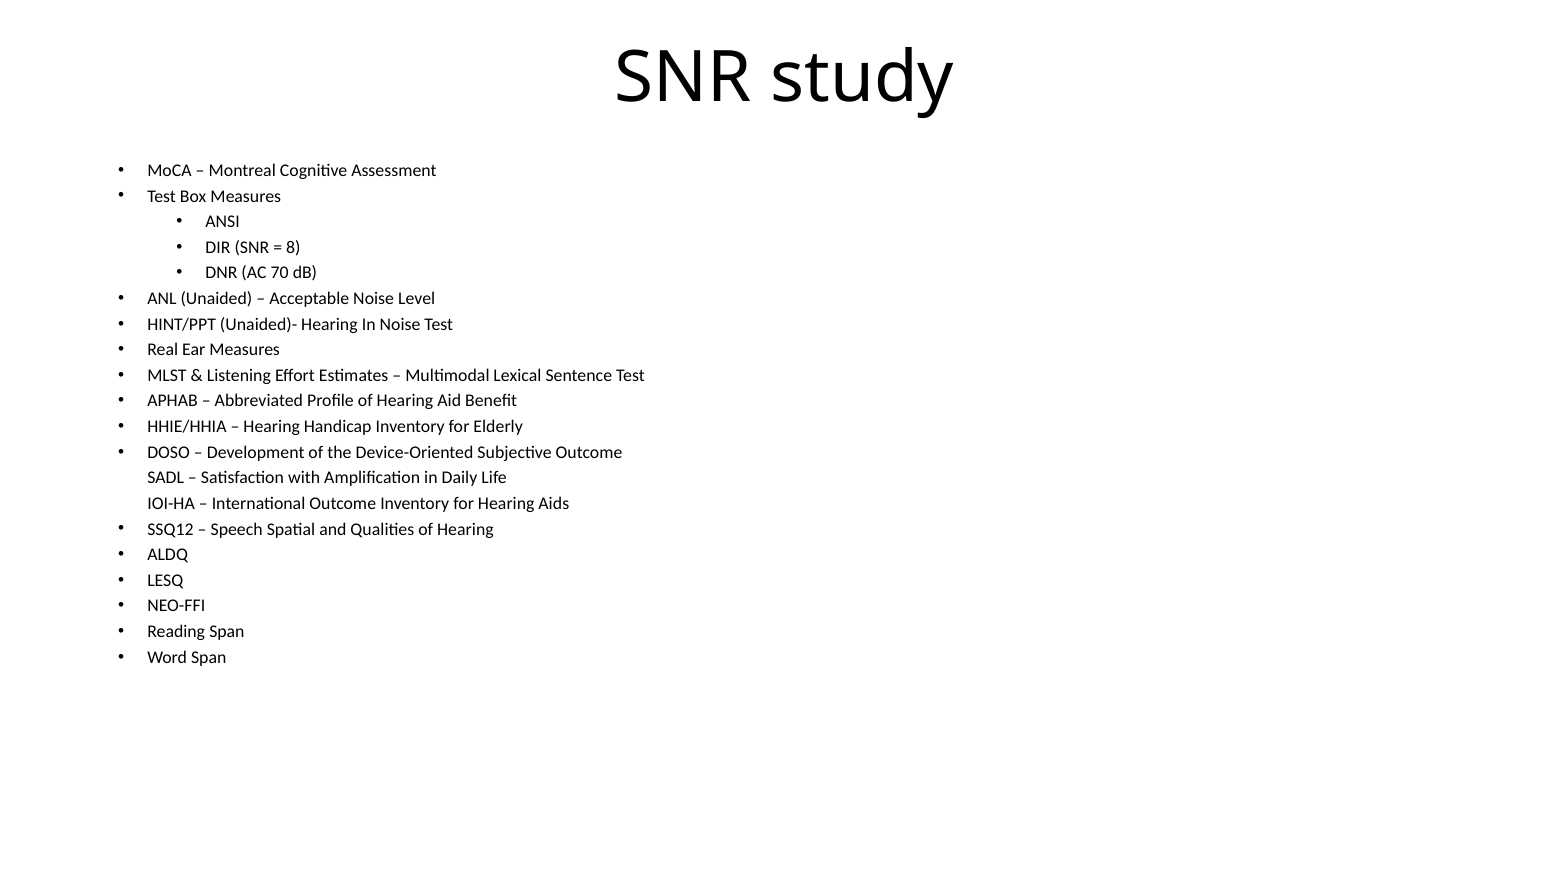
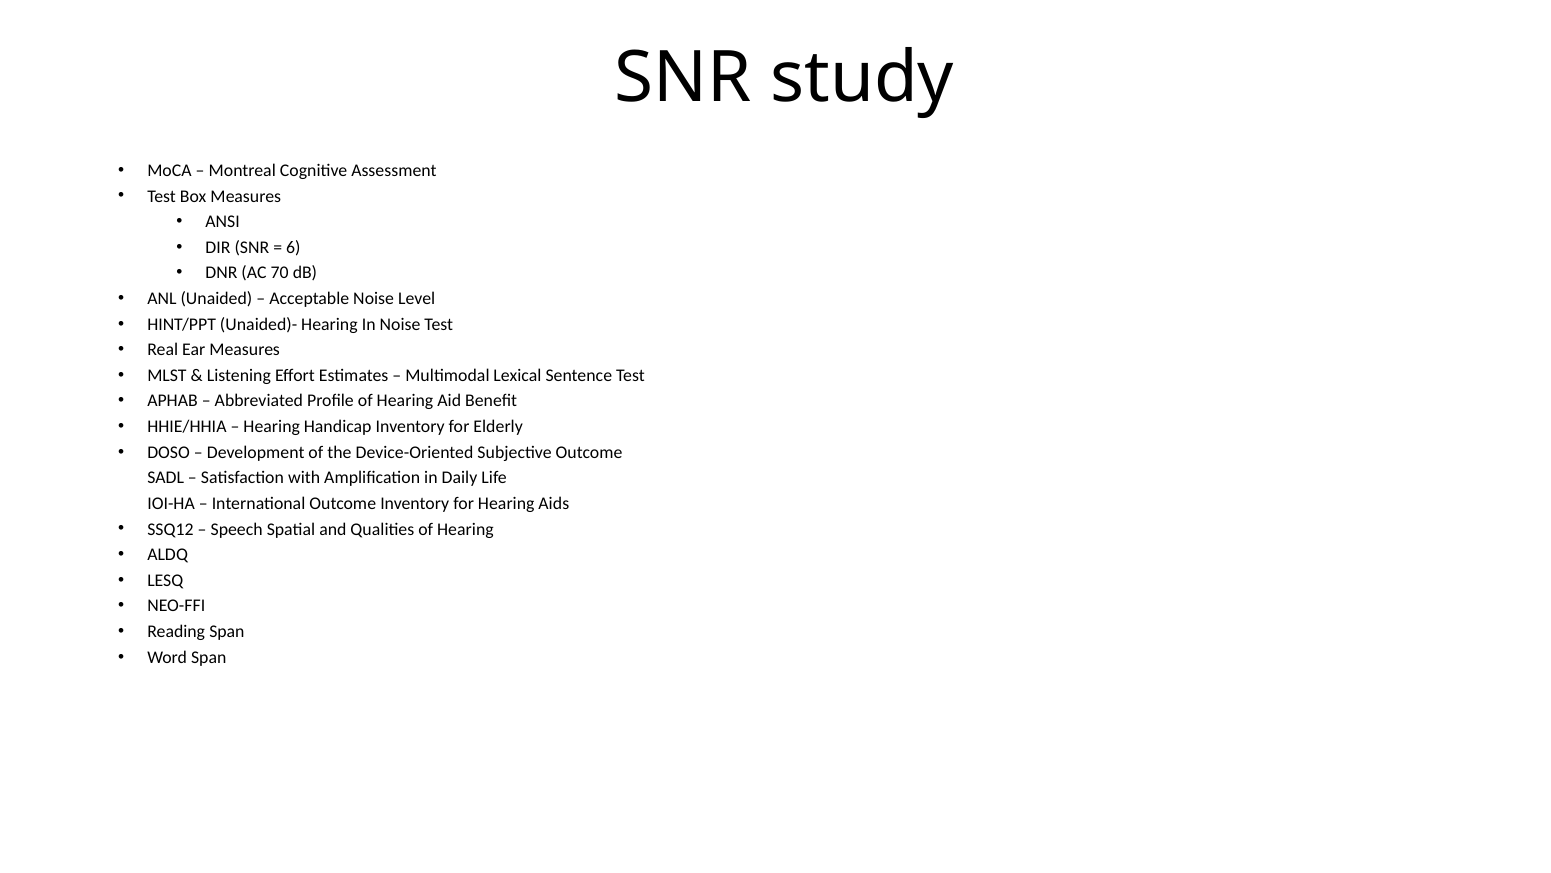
8: 8 -> 6
